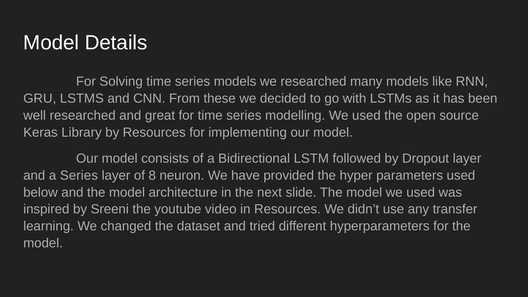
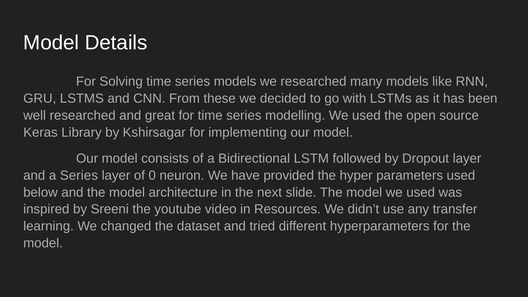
by Resources: Resources -> Kshirsagar
8: 8 -> 0
